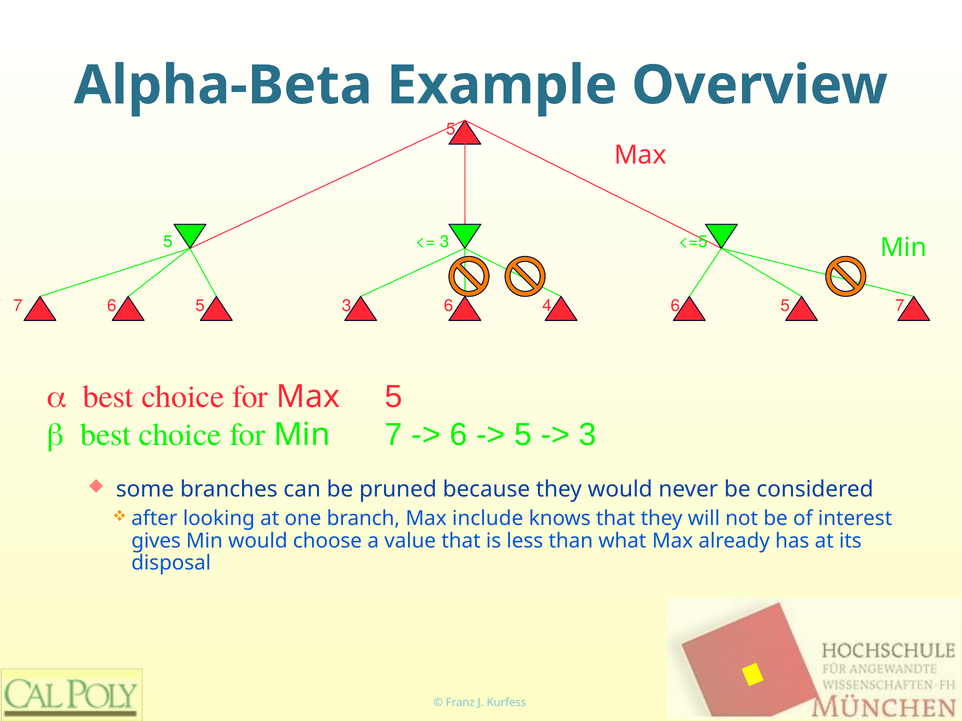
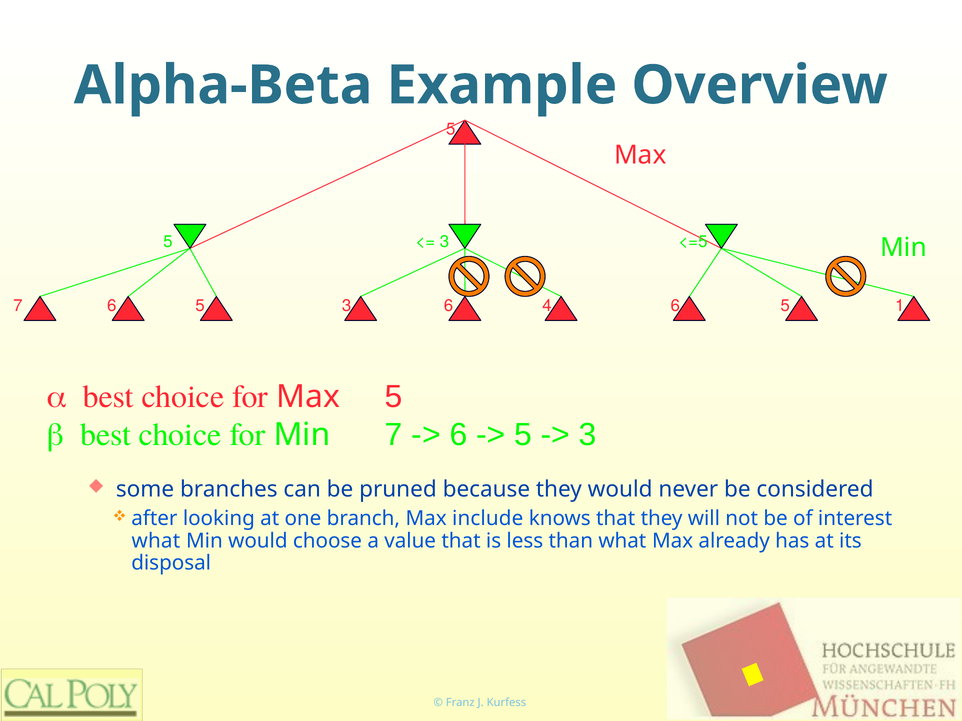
5 7: 7 -> 1
gives at (156, 541): gives -> what
